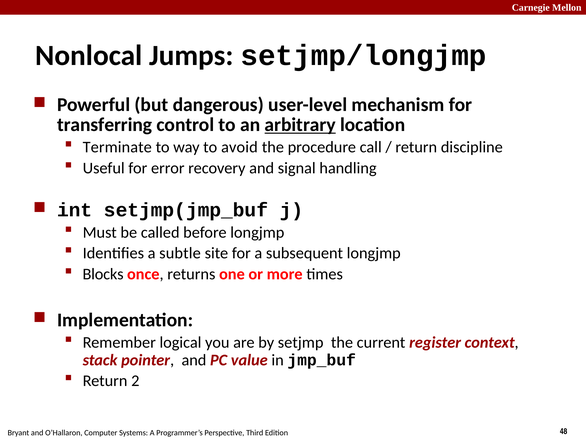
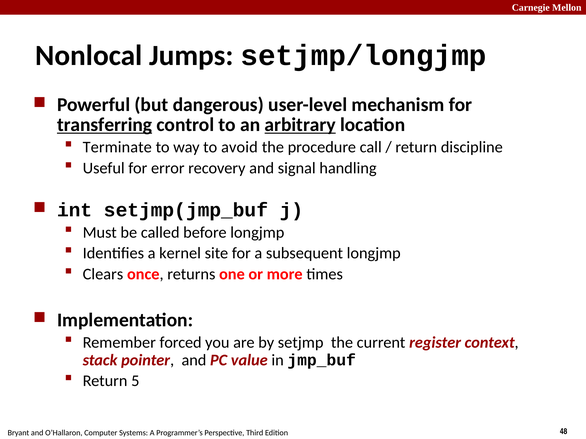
transferring underline: none -> present
subtle: subtle -> kernel
Blocks: Blocks -> Clears
logical: logical -> forced
2: 2 -> 5
